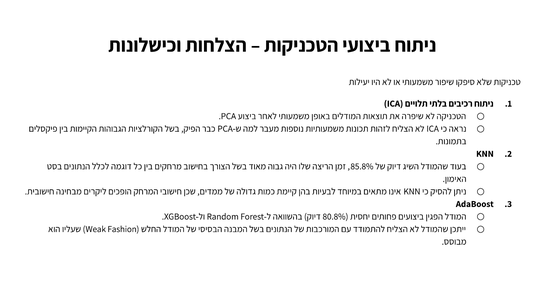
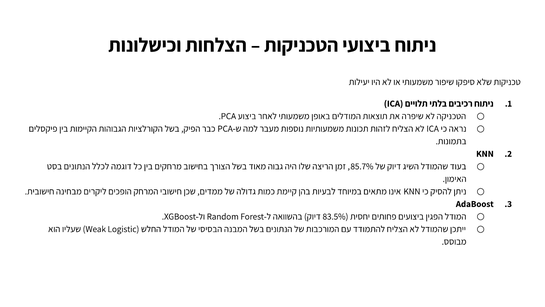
85.8%: 85.8% -> 85.7%
80.8%: 80.8% -> 83.5%
Fashion: Fashion -> Logistic
